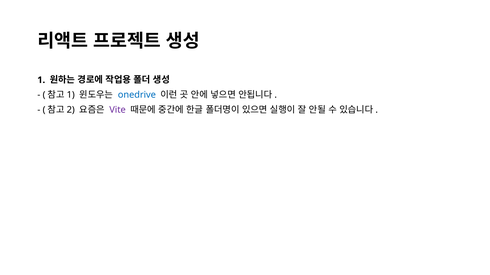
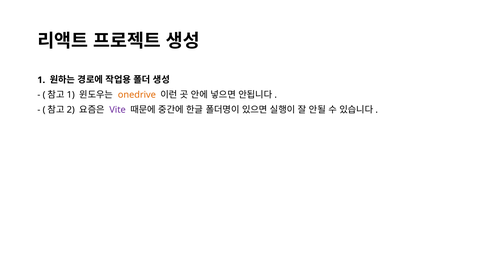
onedrive colour: blue -> orange
